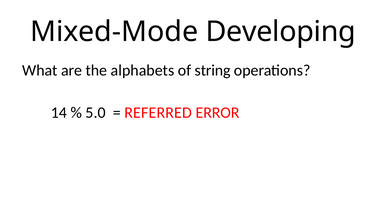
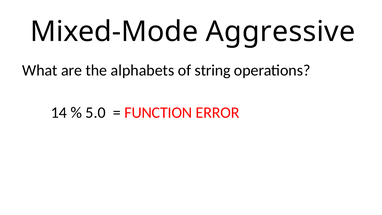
Developing: Developing -> Aggressive
REFERRED: REFERRED -> FUNCTION
